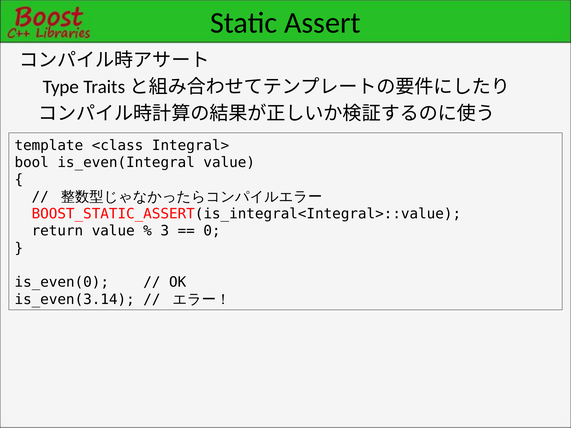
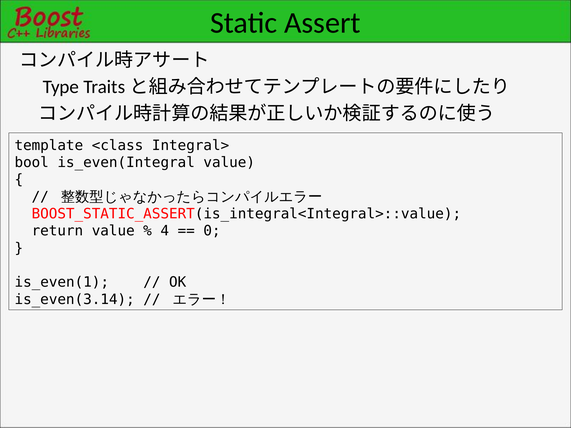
3: 3 -> 4
is_even(0: is_even(0 -> is_even(1
